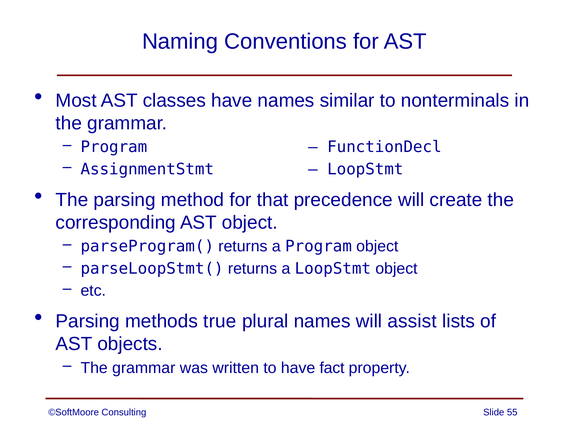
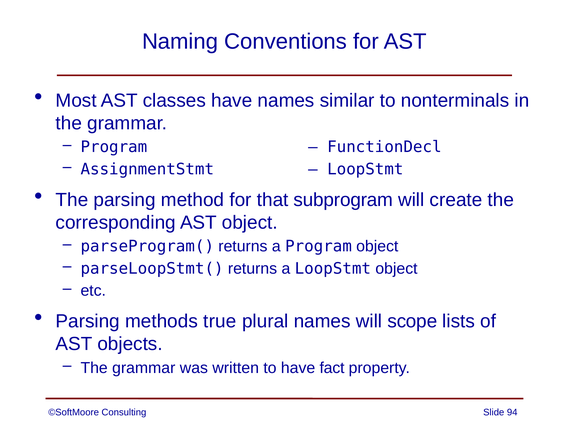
precedence: precedence -> subprogram
assist: assist -> scope
55: 55 -> 94
